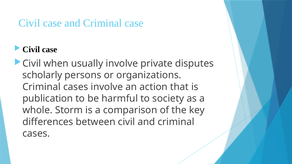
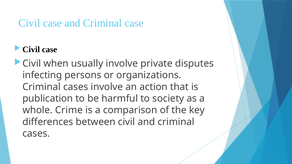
scholarly: scholarly -> infecting
Storm: Storm -> Crime
